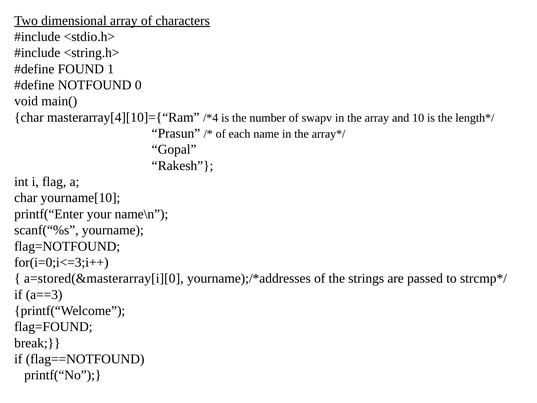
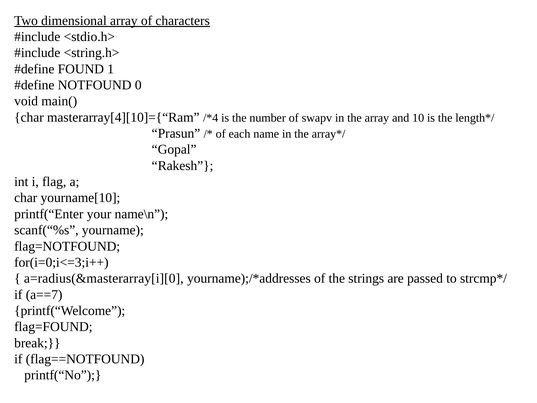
a=stored(&masterarray[i][0: a=stored(&masterarray[i][0 -> a=radius(&masterarray[i][0
a==3: a==3 -> a==7
